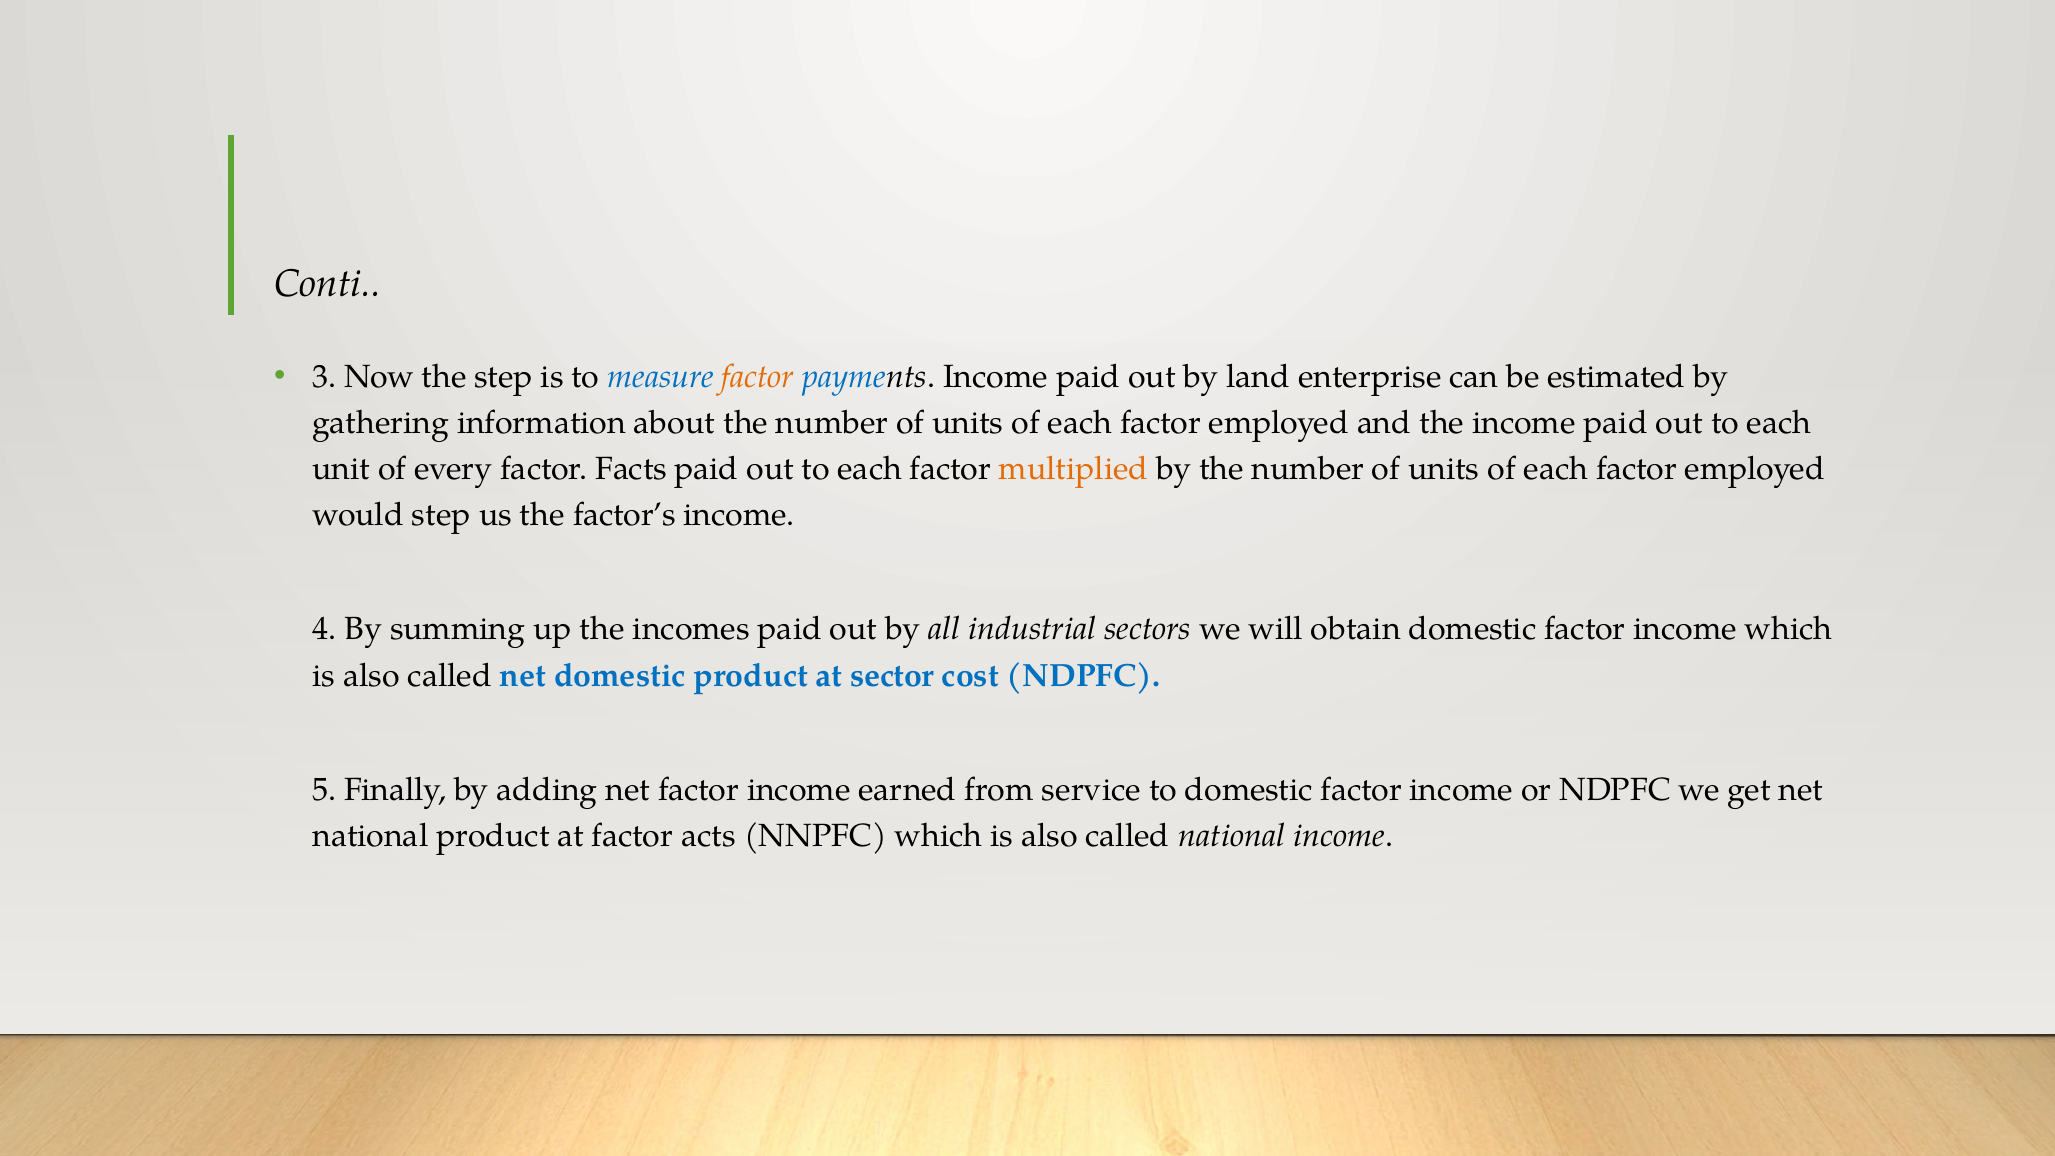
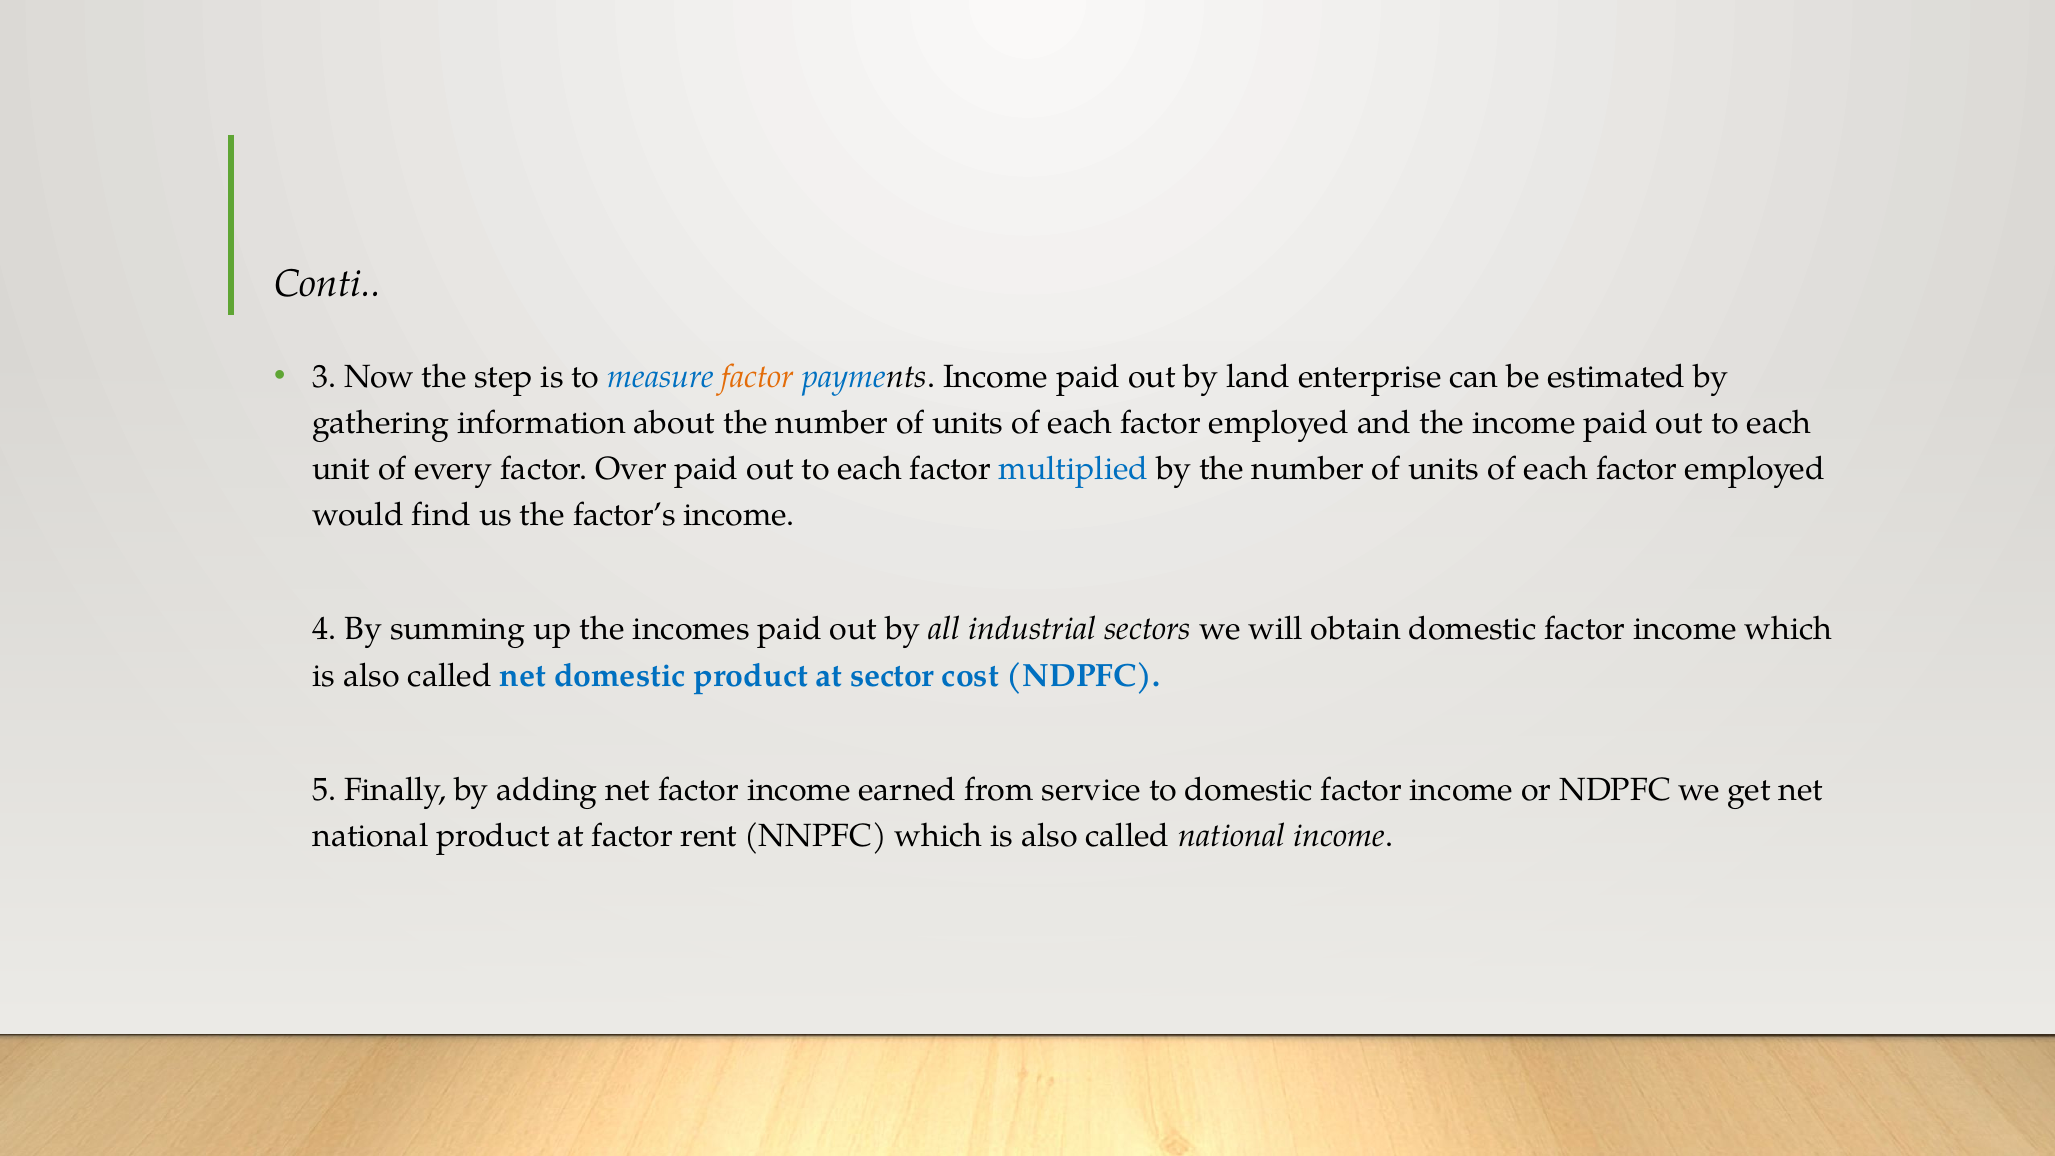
Facts: Facts -> Over
multiplied colour: orange -> blue
would step: step -> find
acts: acts -> rent
